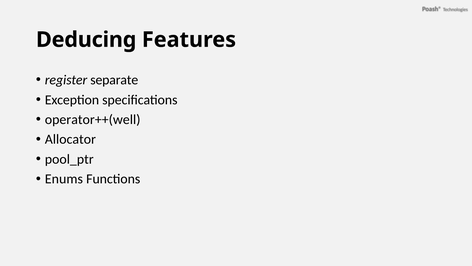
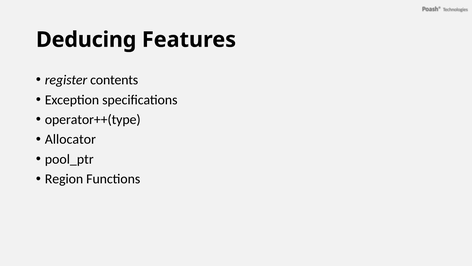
separate: separate -> contents
operator++(well: operator++(well -> operator++(type
Enums: Enums -> Region
